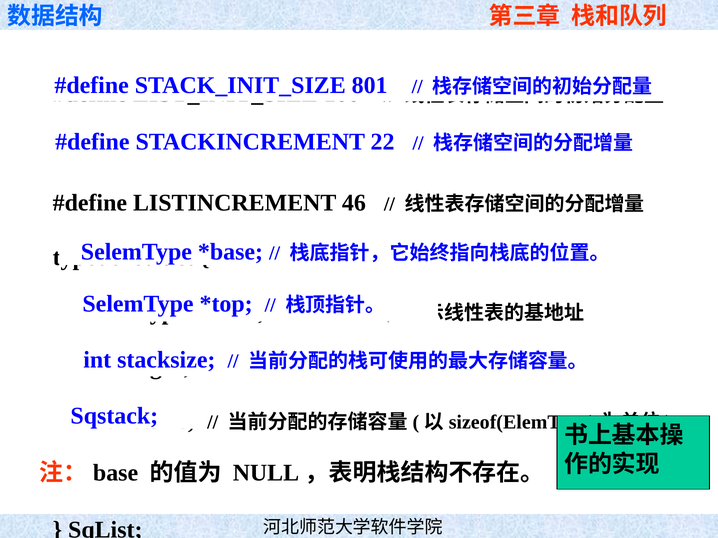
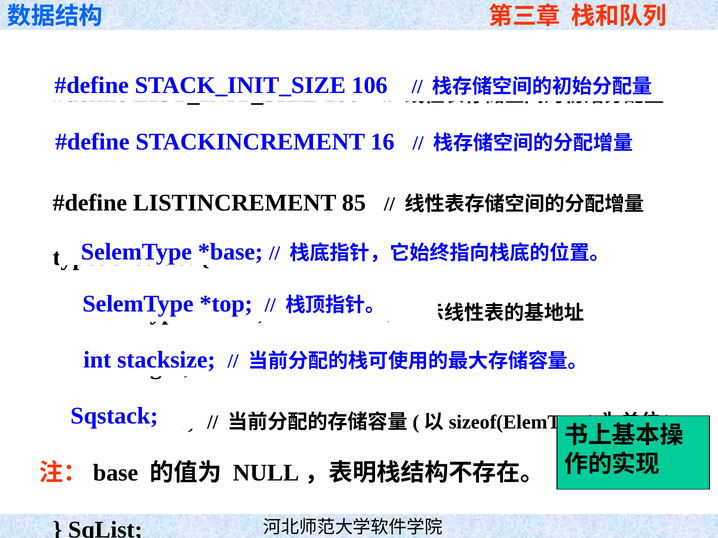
801: 801 -> 106
22: 22 -> 16
46: 46 -> 85
